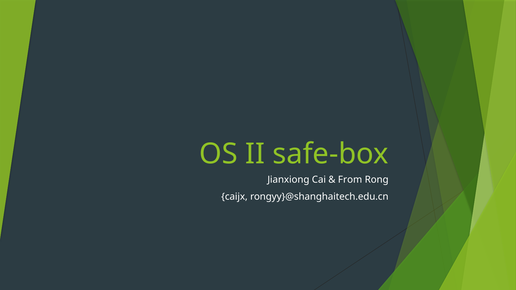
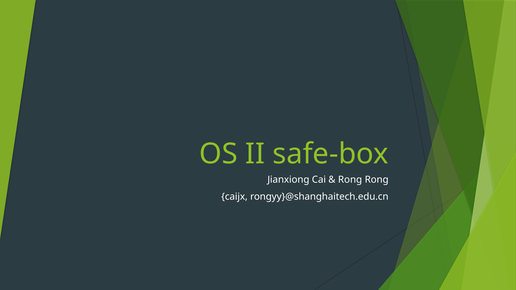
From at (350, 180): From -> Rong
